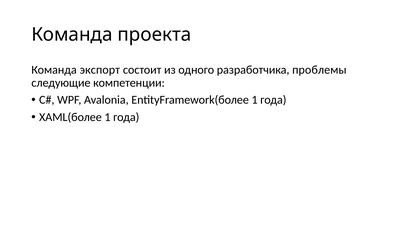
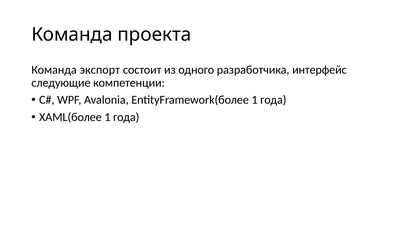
проблемы: проблемы -> интерфейс
